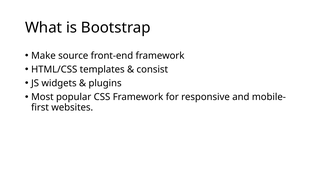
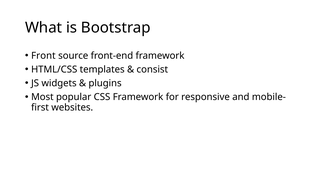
Make: Make -> Front
